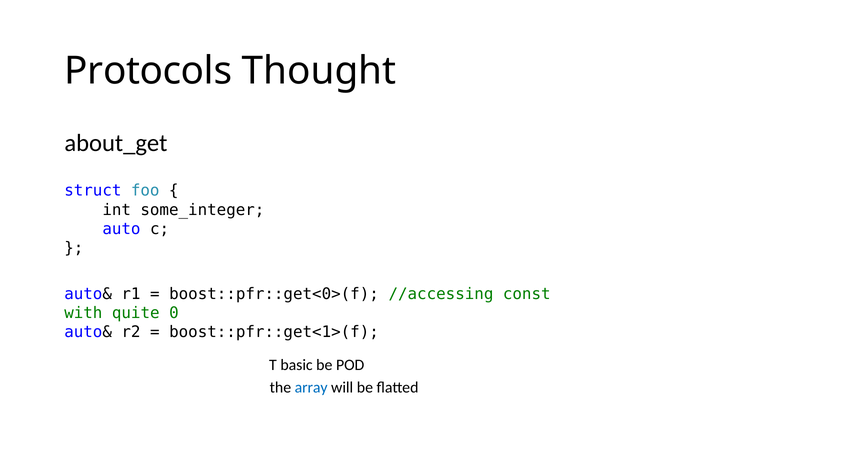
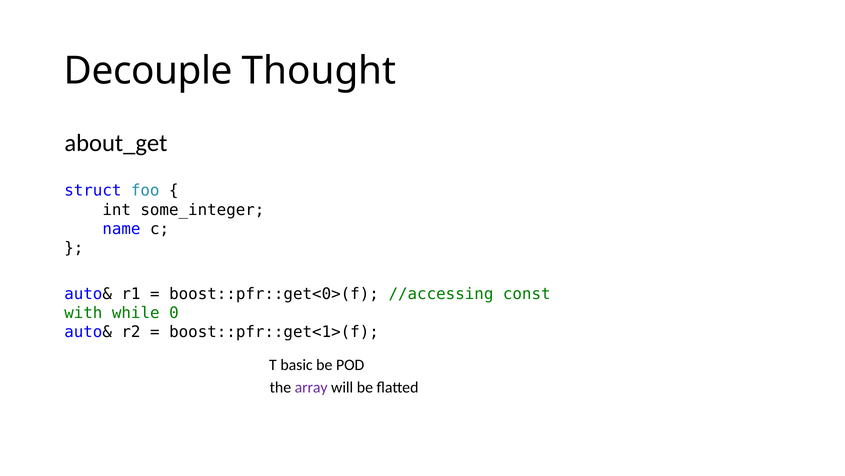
Protocols: Protocols -> Decouple
auto: auto -> name
quite: quite -> while
array colour: blue -> purple
